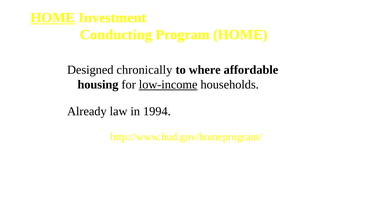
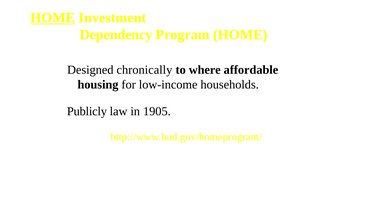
Conducting: Conducting -> Dependency
low-income underline: present -> none
Already: Already -> Publicly
1994: 1994 -> 1905
